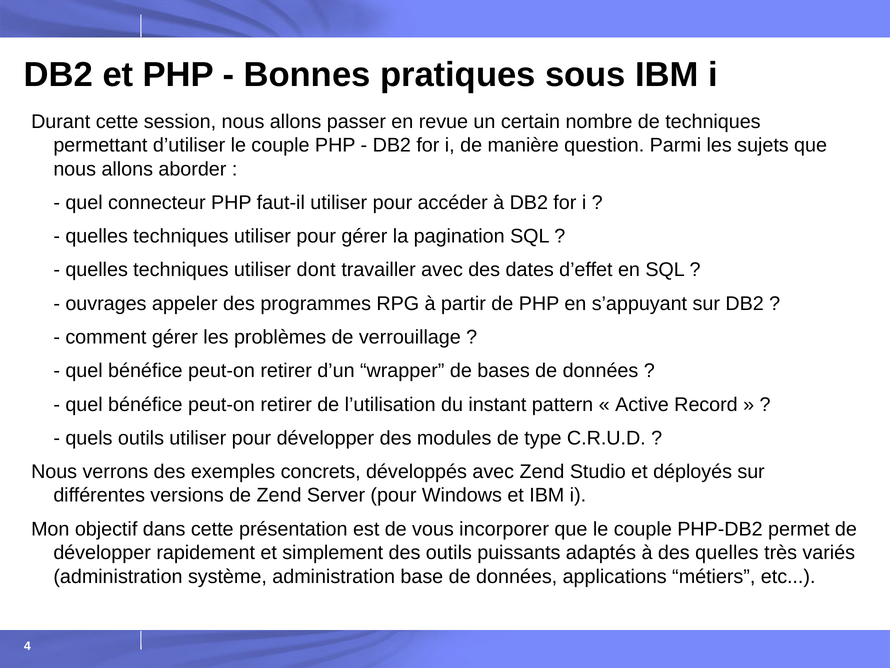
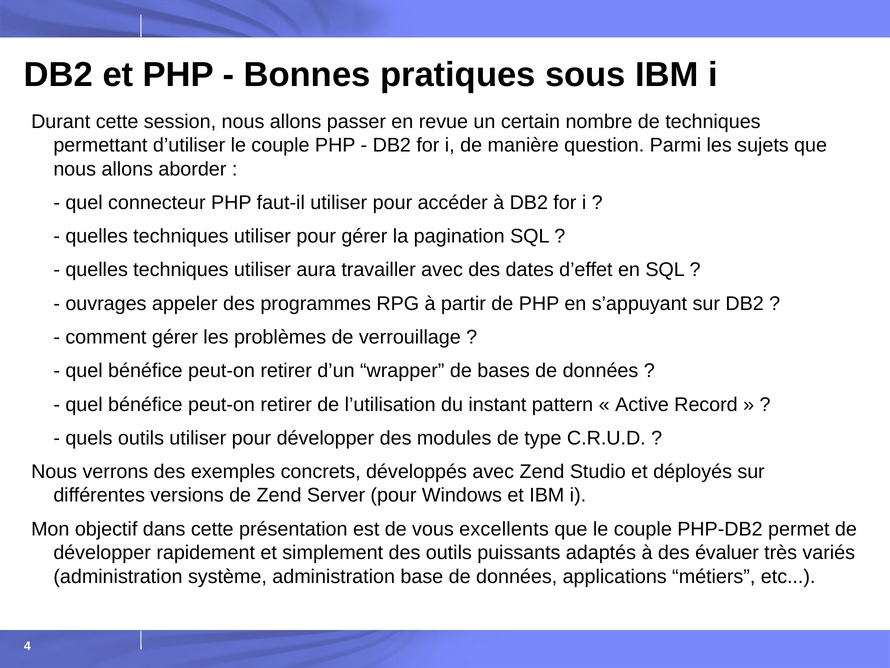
dont: dont -> aura
incorporer: incorporer -> excellents
des quelles: quelles -> évaluer
